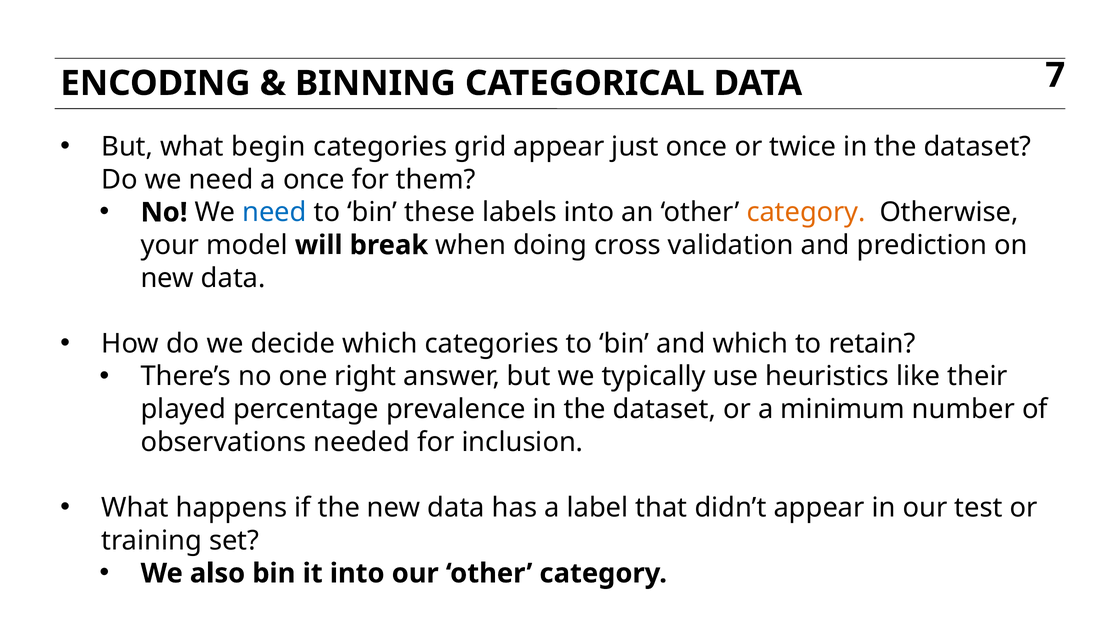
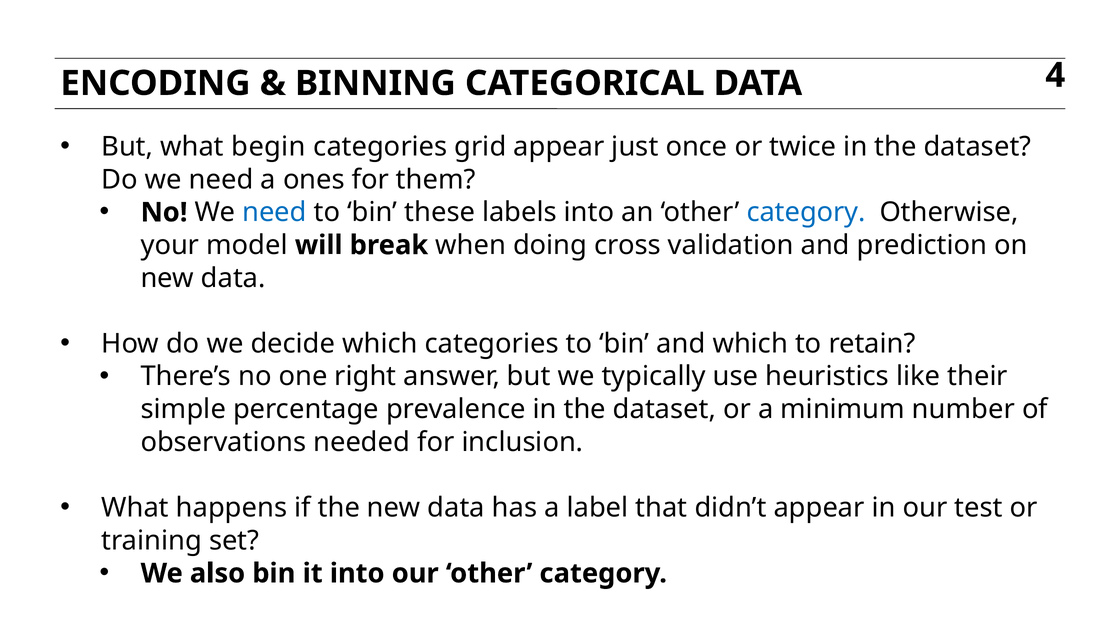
7: 7 -> 4
a once: once -> ones
category at (806, 212) colour: orange -> blue
played: played -> simple
